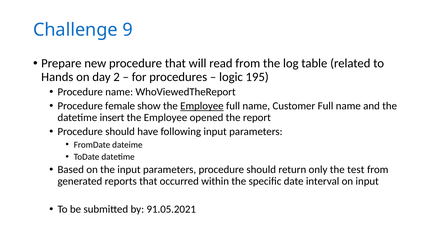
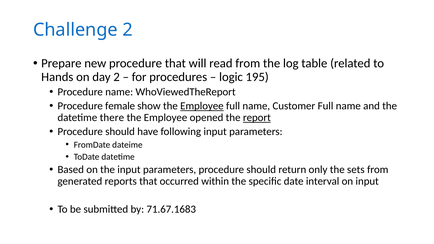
Challenge 9: 9 -> 2
insert: insert -> there
report underline: none -> present
test: test -> sets
91.05.2021: 91.05.2021 -> 71.67.1683
